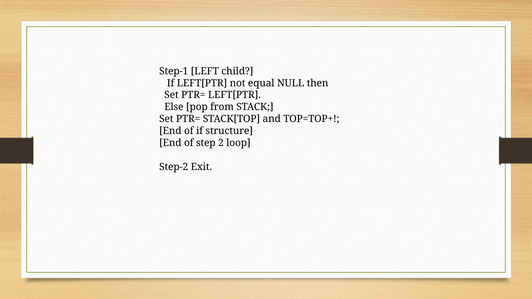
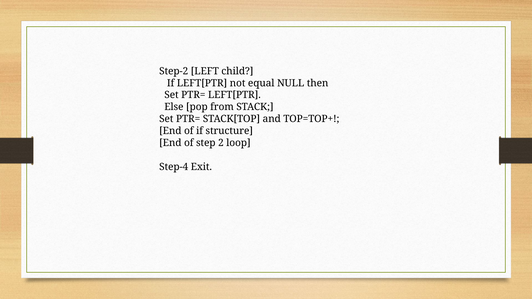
Step-1: Step-1 -> Step-2
Step-2: Step-2 -> Step-4
